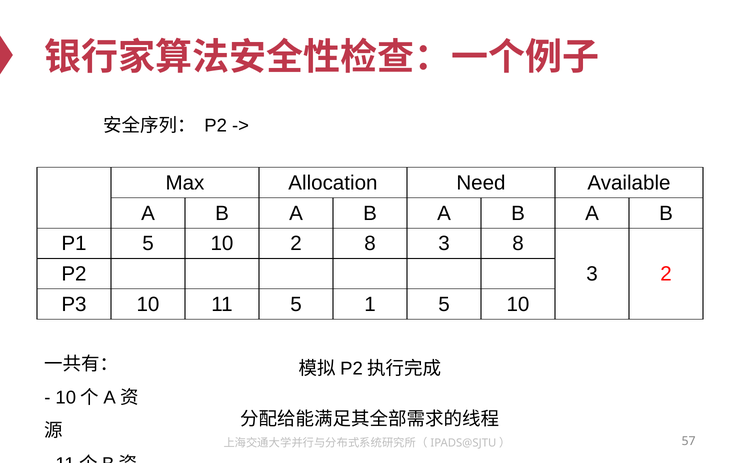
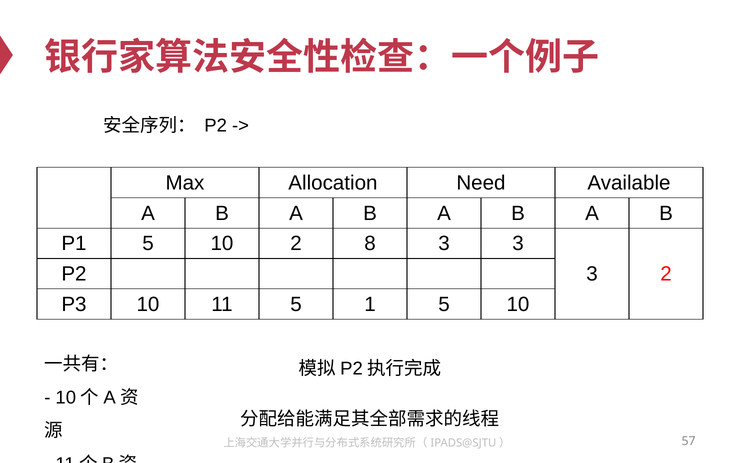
8 3 8: 8 -> 3
